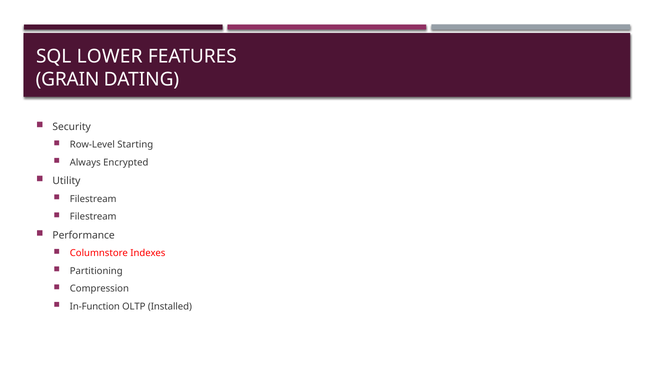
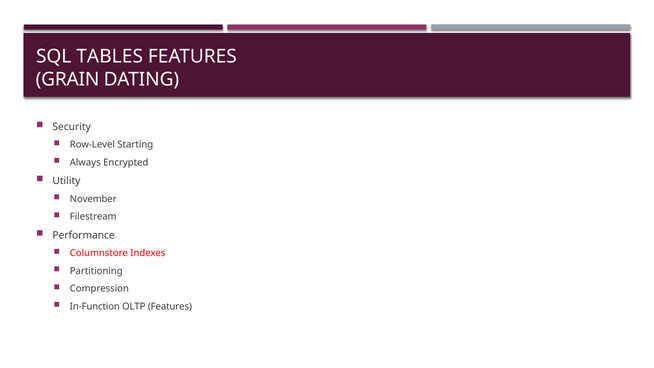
LOWER: LOWER -> TABLES
Filestream at (93, 199): Filestream -> November
OLTP Installed: Installed -> Features
